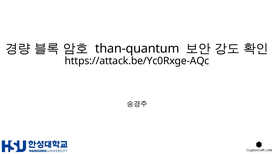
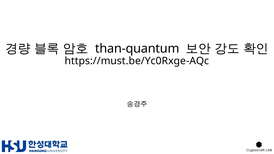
https://attack.be/Yc0Rxge-AQc: https://attack.be/Yc0Rxge-AQc -> https://must.be/Yc0Rxge-AQc
